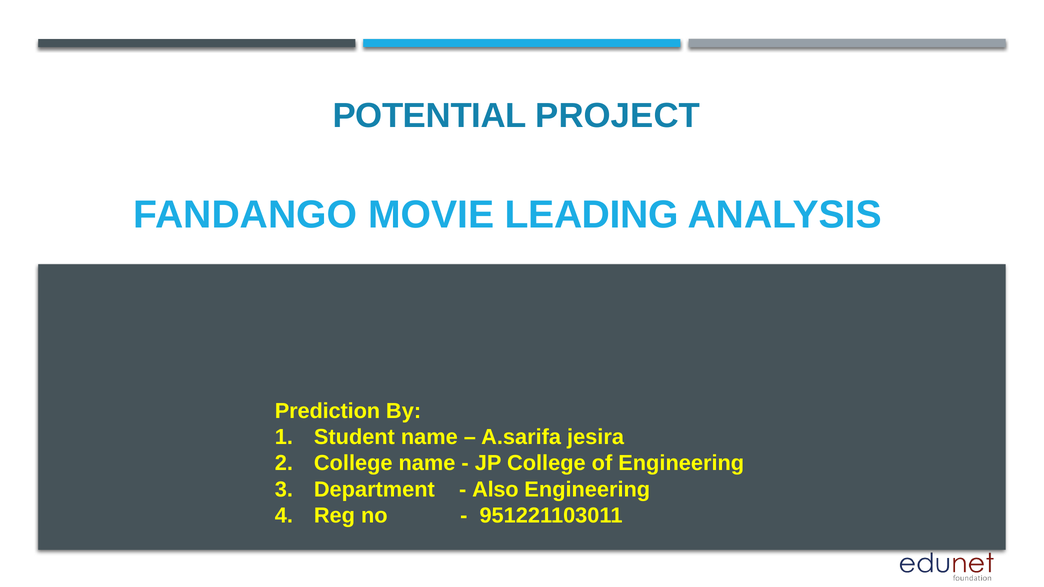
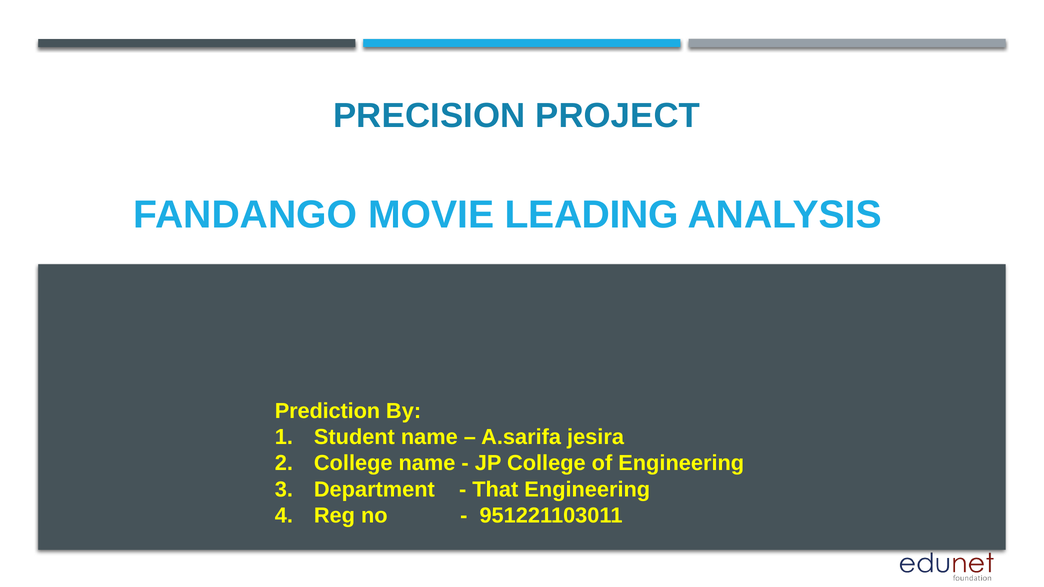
POTENTIAL: POTENTIAL -> PRECISION
Also: Also -> That
